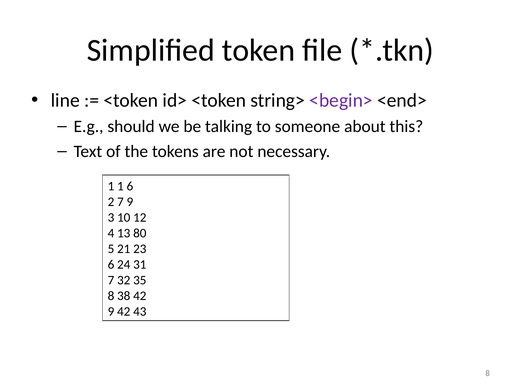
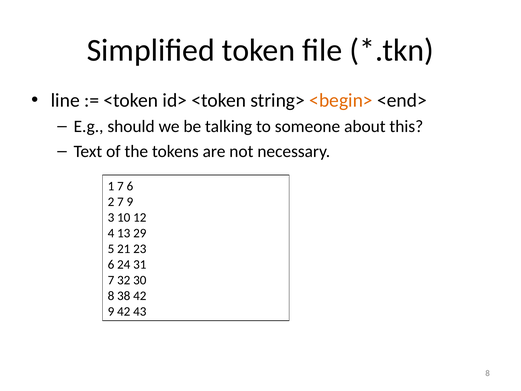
<begin> colour: purple -> orange
1 1: 1 -> 7
80: 80 -> 29
35: 35 -> 30
